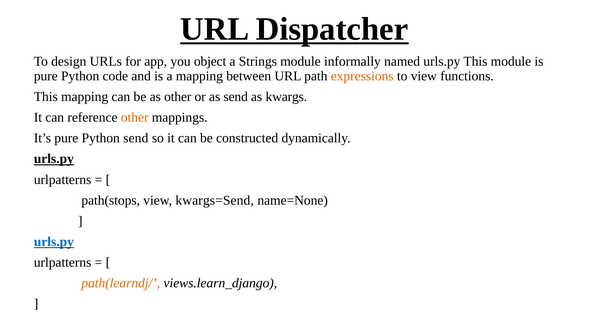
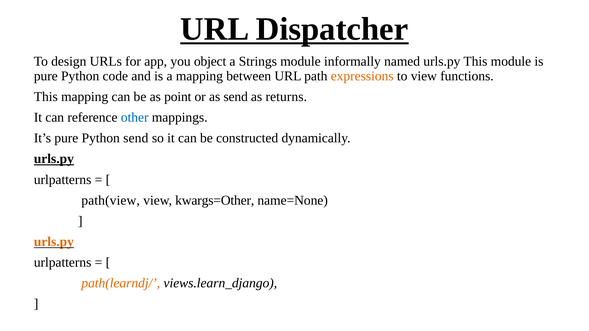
as other: other -> point
kwargs: kwargs -> returns
other at (135, 118) colour: orange -> blue
path(stops: path(stops -> path(view
kwargs=Send: kwargs=Send -> kwargs=Other
urls.py at (54, 242) colour: blue -> orange
